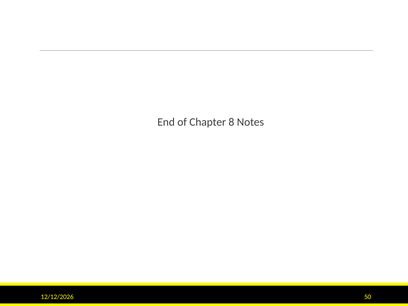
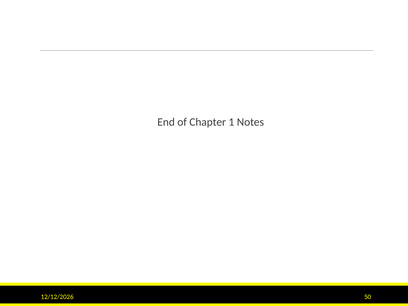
8: 8 -> 1
